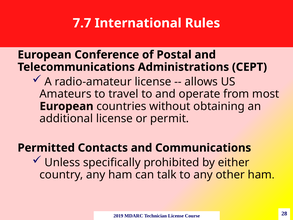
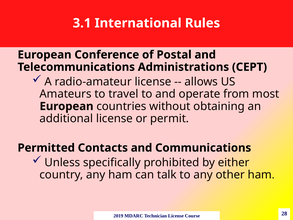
7.7: 7.7 -> 3.1
